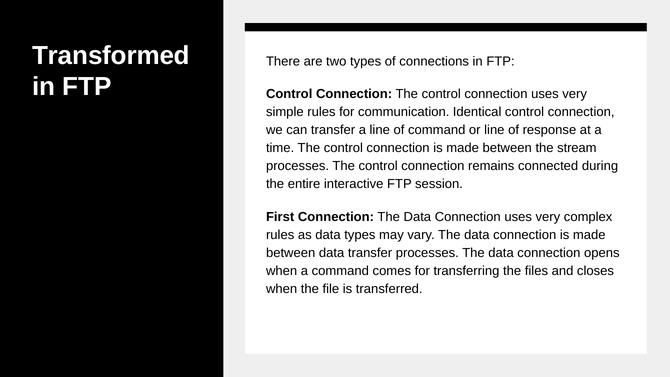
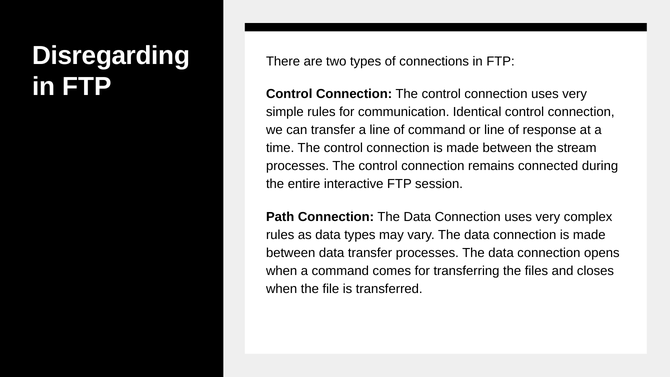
Transformed: Transformed -> Disregarding
First: First -> Path
